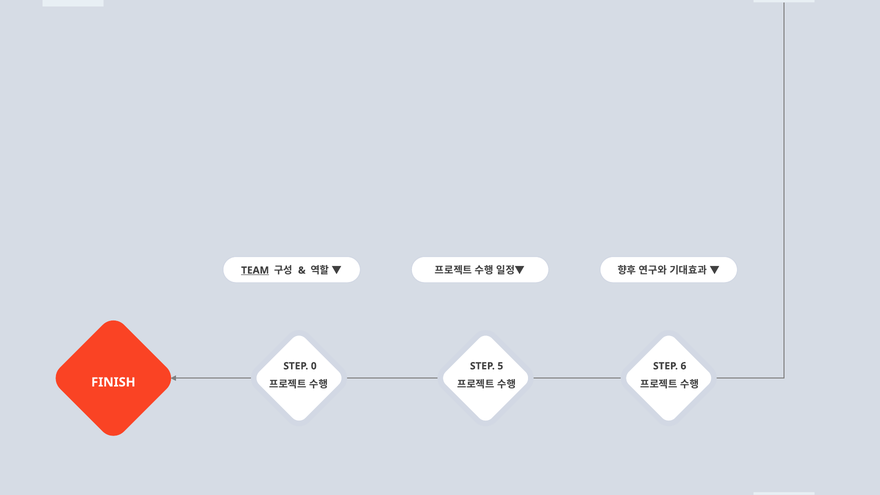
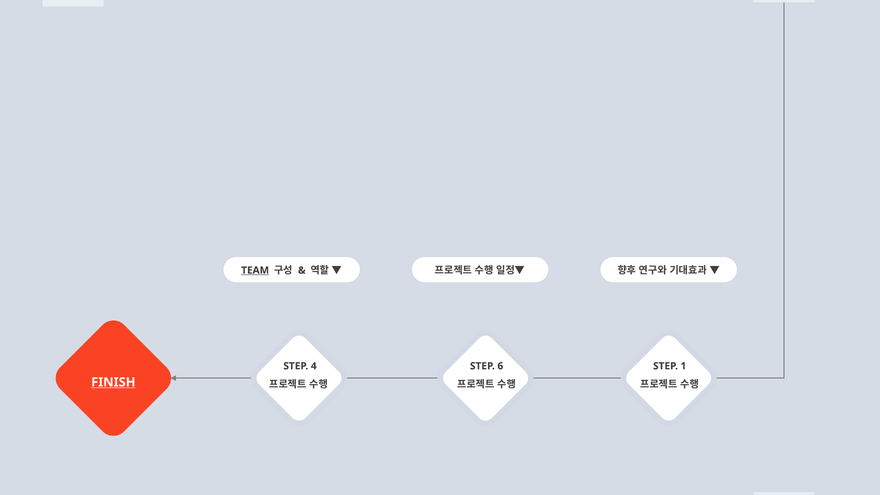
0: 0 -> 4
5: 5 -> 6
6: 6 -> 1
FINISH underline: none -> present
